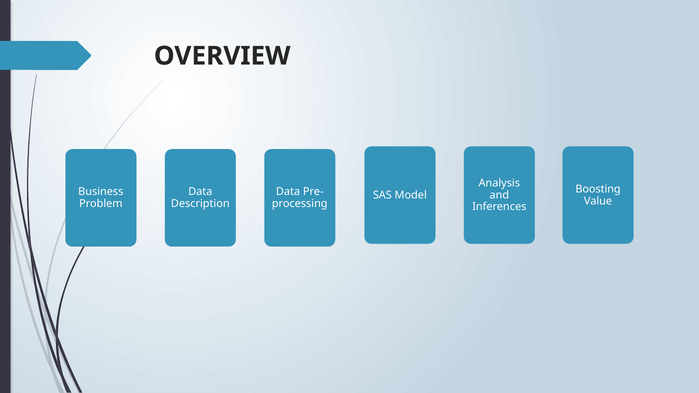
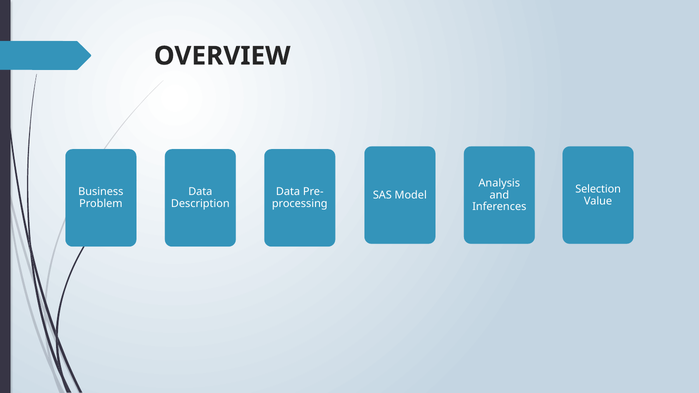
Boosting: Boosting -> Selection
